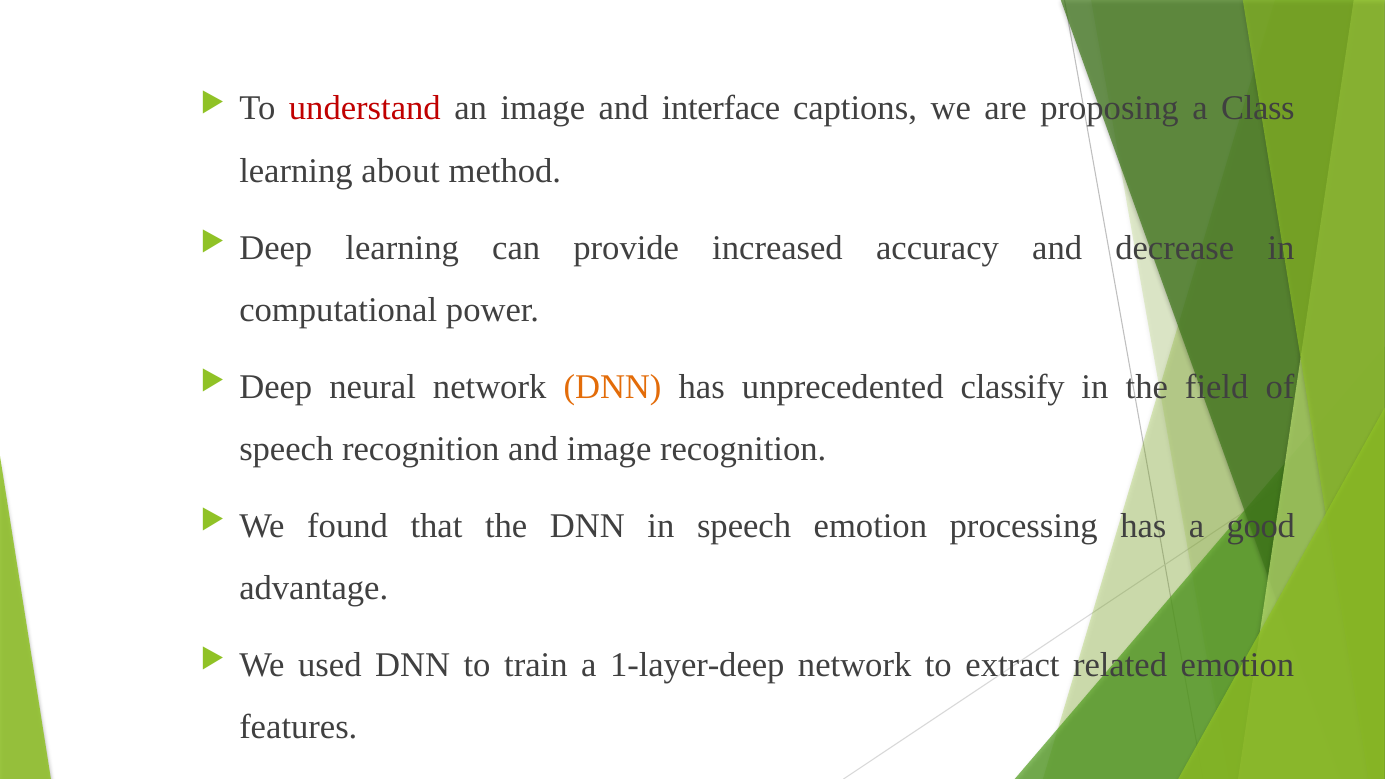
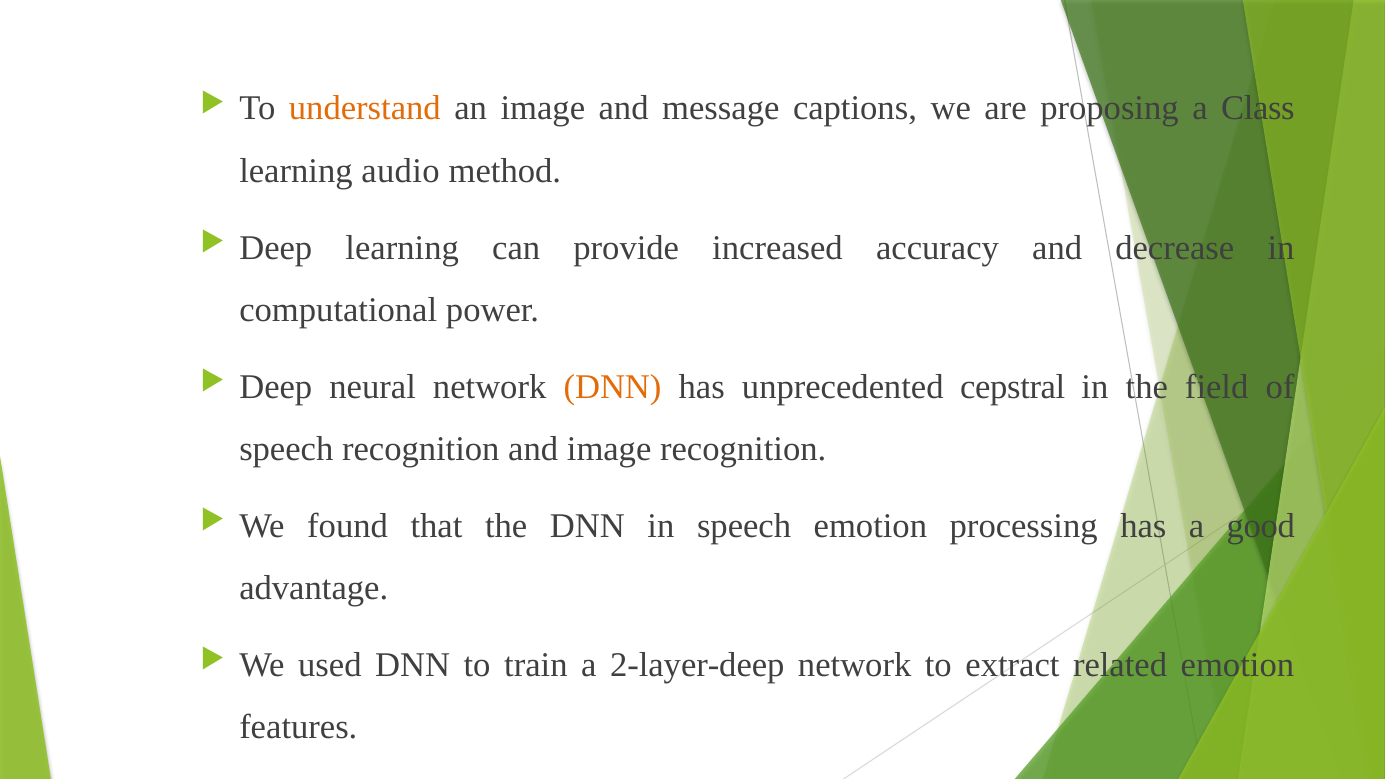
understand colour: red -> orange
interface: interface -> message
about: about -> audio
classify: classify -> cepstral
1-layer-deep: 1-layer-deep -> 2-layer-deep
